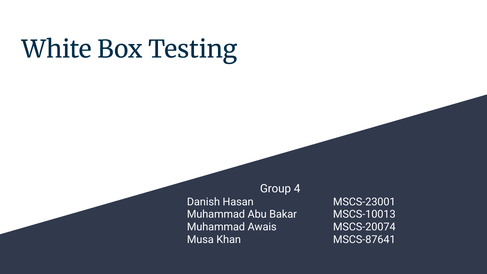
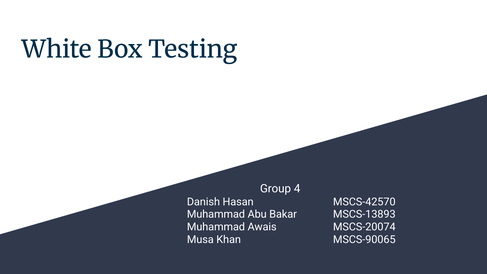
MSCS-23001: MSCS-23001 -> MSCS-42570
MSCS-10013: MSCS-10013 -> MSCS-13893
MSCS-87641: MSCS-87641 -> MSCS-90065
